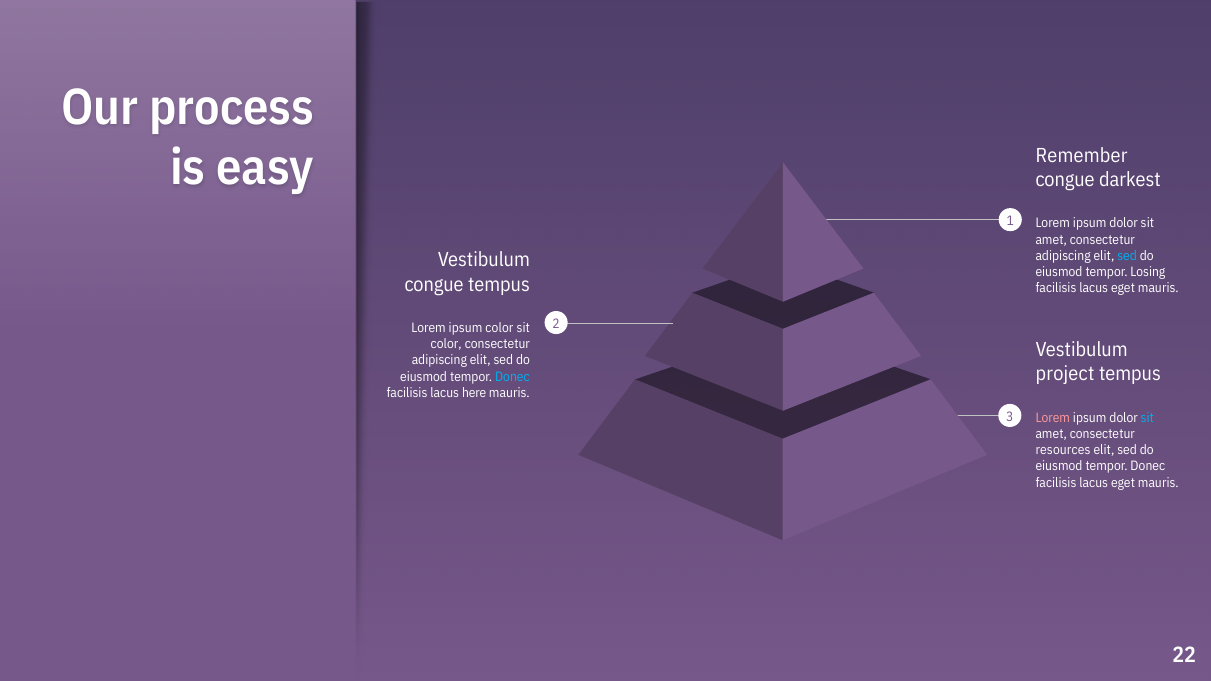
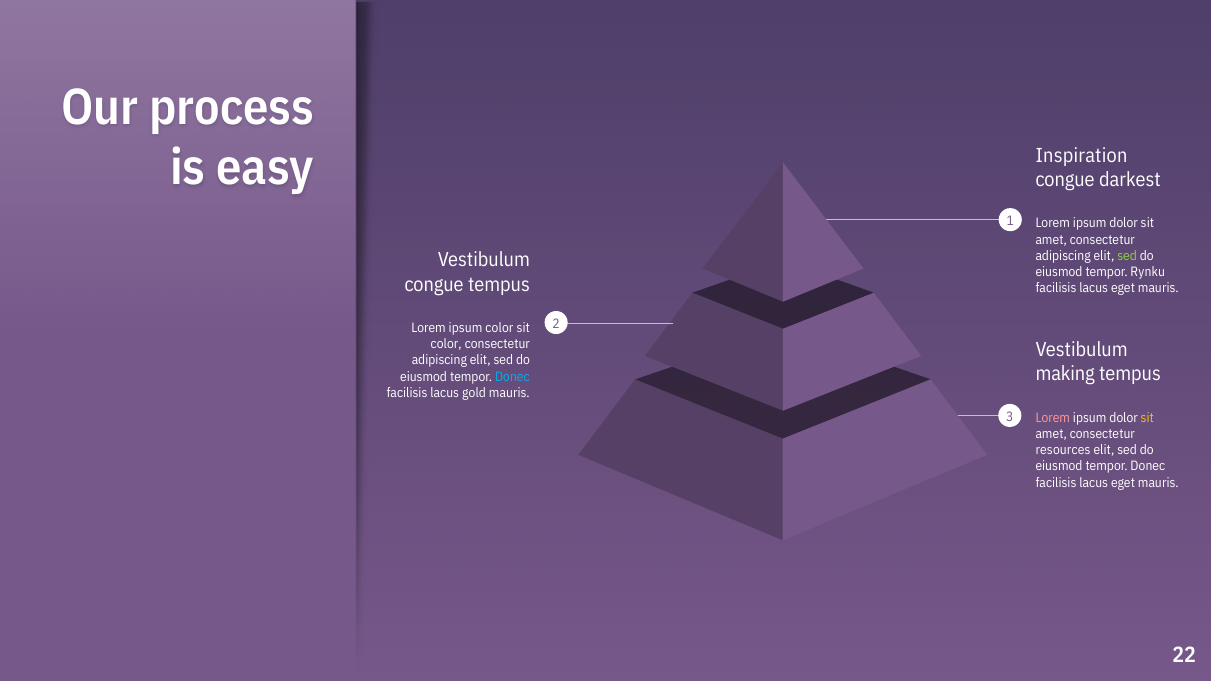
Remember: Remember -> Inspiration
sed at (1127, 256) colour: light blue -> light green
Losing: Losing -> Rynku
project: project -> making
here: here -> gold
sit at (1147, 418) colour: light blue -> yellow
